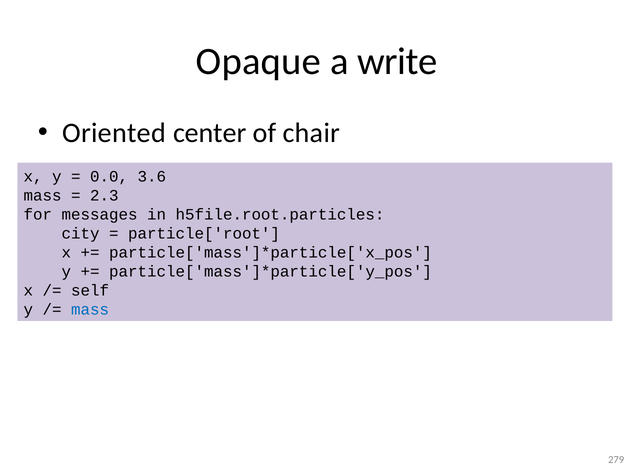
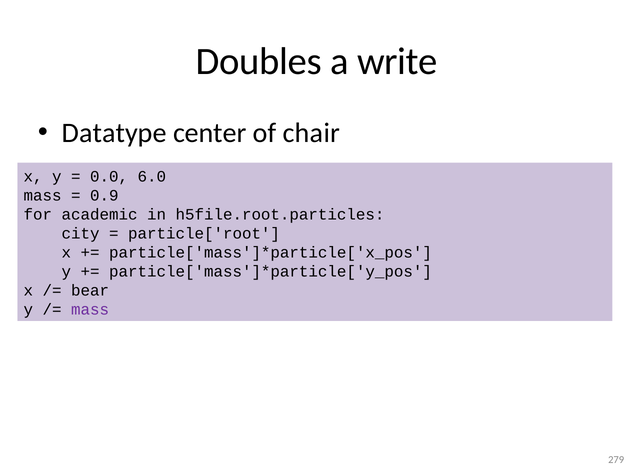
Opaque: Opaque -> Doubles
Oriented: Oriented -> Datatype
3.6: 3.6 -> 6.0
2.3: 2.3 -> 0.9
messages: messages -> academic
self: self -> bear
mass at (90, 309) colour: blue -> purple
